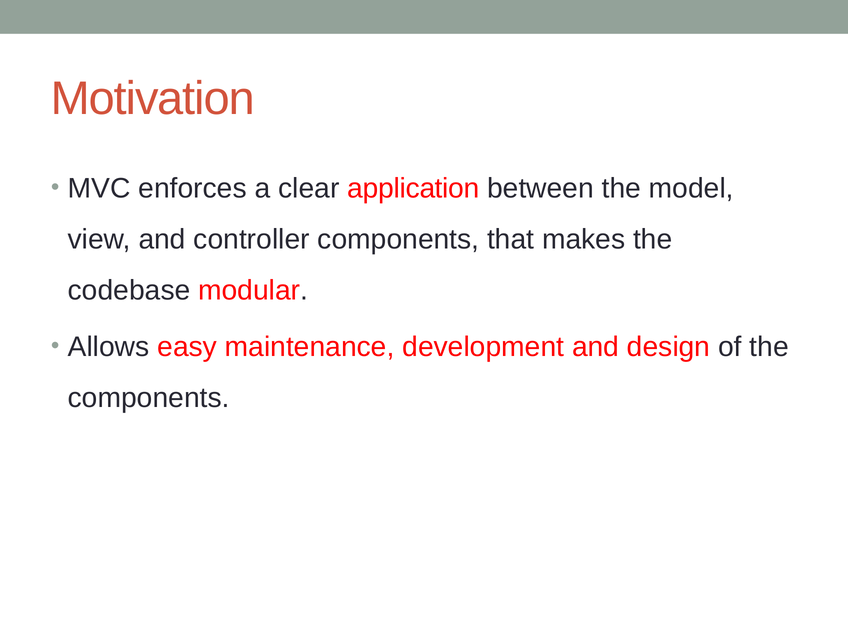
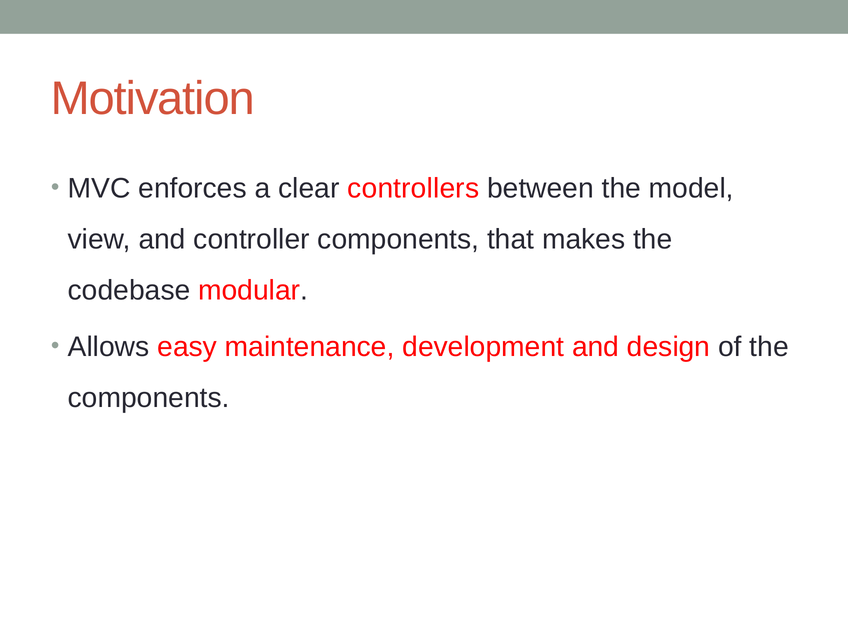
application: application -> controllers
